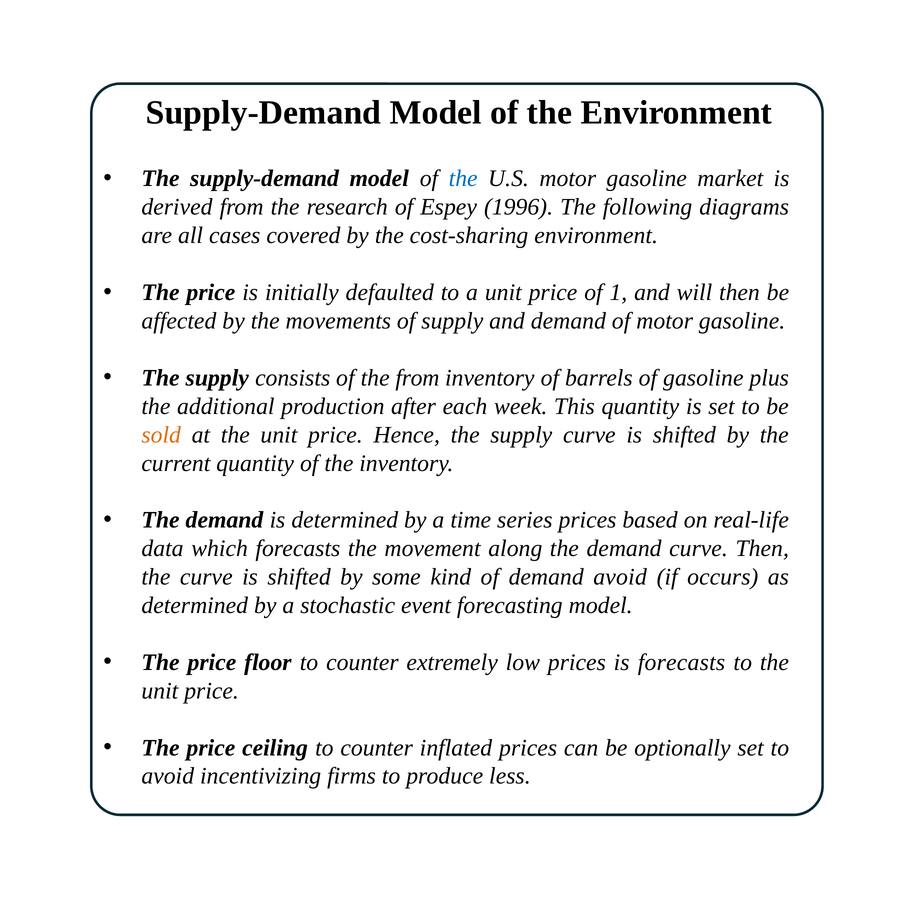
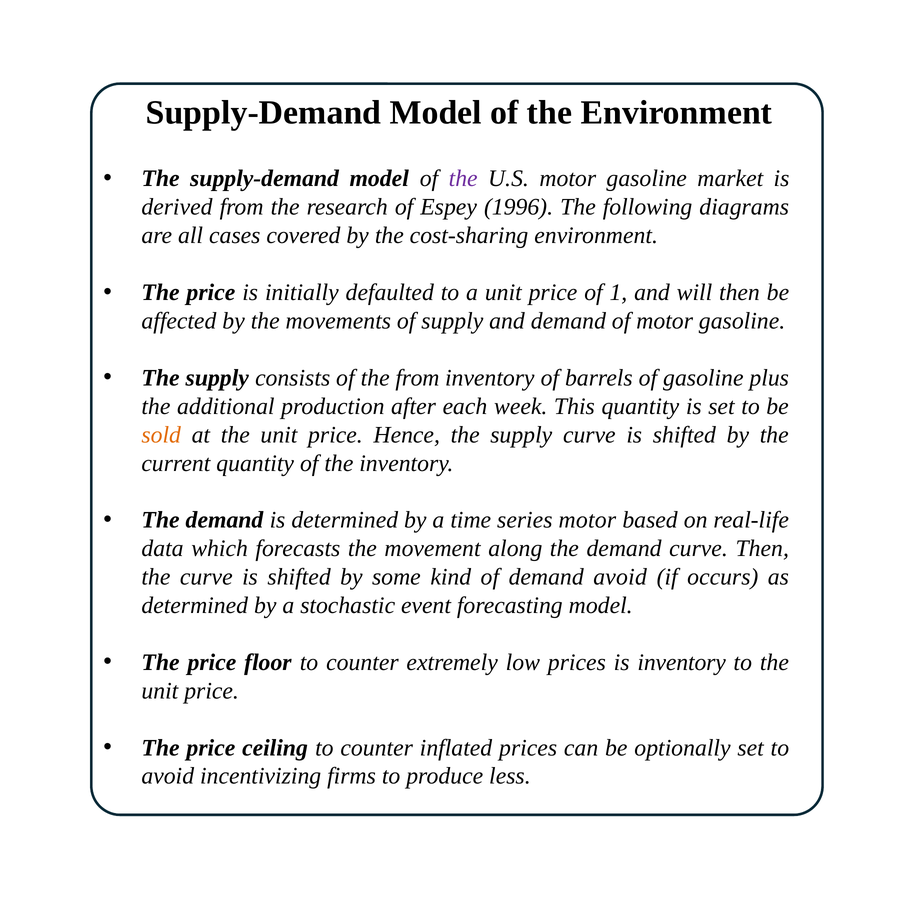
the at (463, 179) colour: blue -> purple
series prices: prices -> motor
is forecasts: forecasts -> inventory
